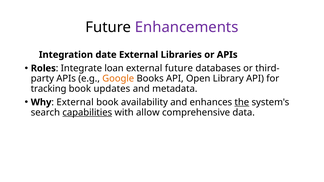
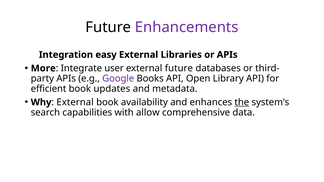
date: date -> easy
Roles: Roles -> More
loan: loan -> user
Google colour: orange -> purple
tracking: tracking -> efficient
capabilities underline: present -> none
